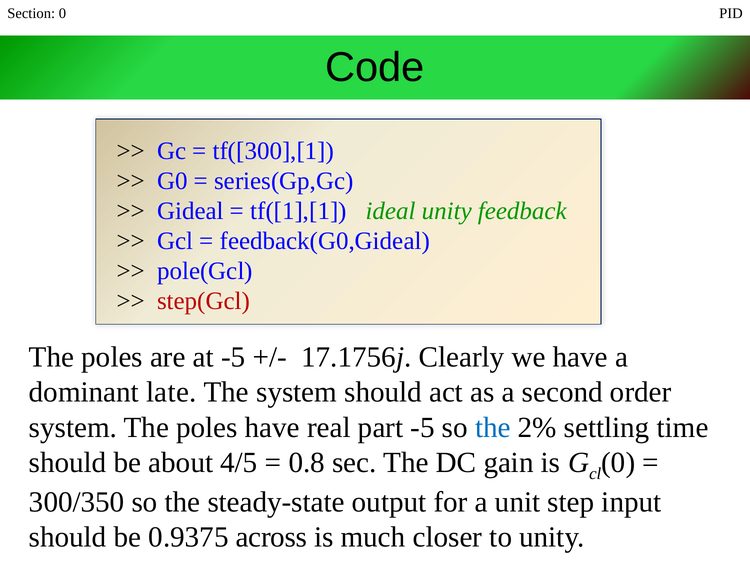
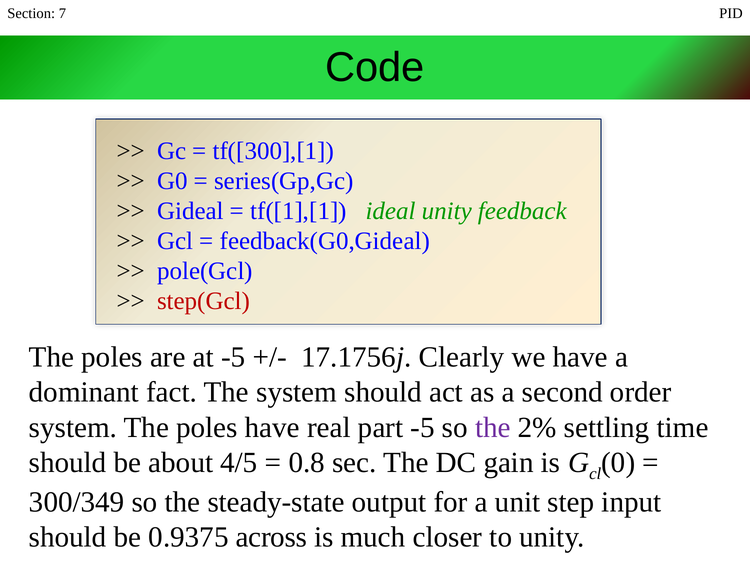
Section 0: 0 -> 7
late: late -> fact
the at (493, 427) colour: blue -> purple
300/350: 300/350 -> 300/349
